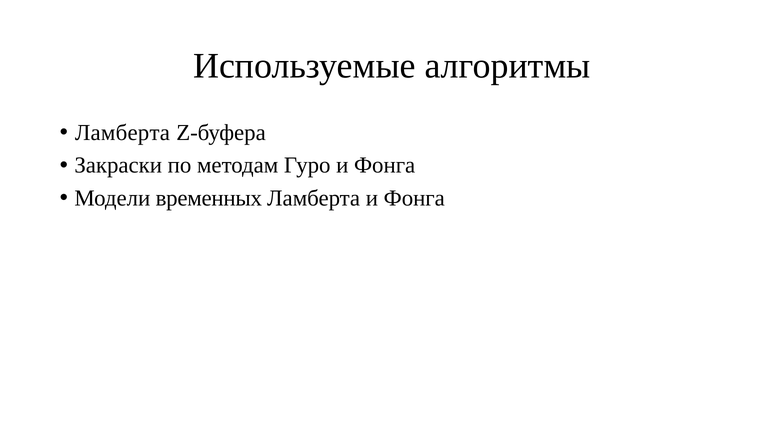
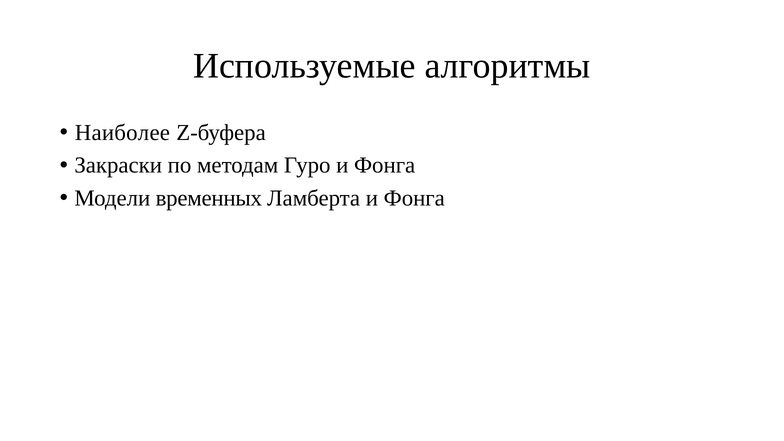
Ламберта at (122, 133): Ламберта -> Наиболее
